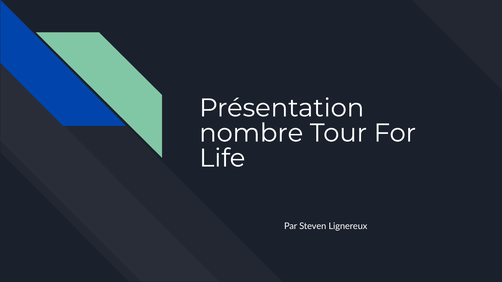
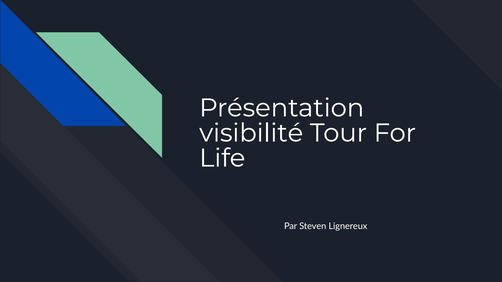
nombre: nombre -> visibilité
